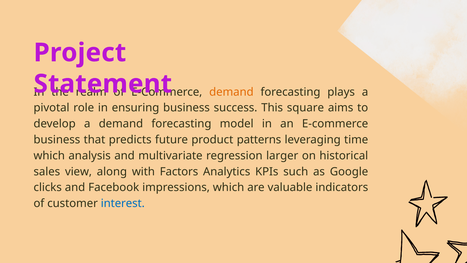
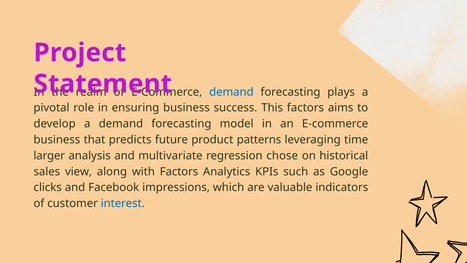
demand at (231, 92) colour: orange -> blue
This square: square -> factors
which at (49, 155): which -> larger
larger: larger -> chose
